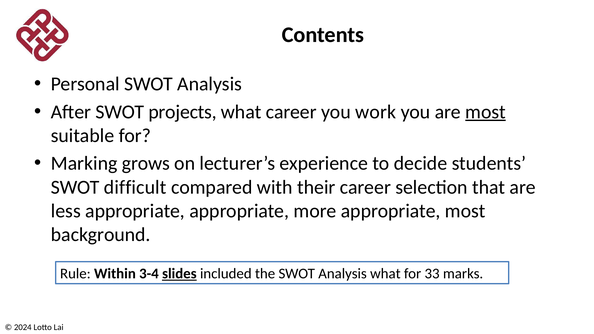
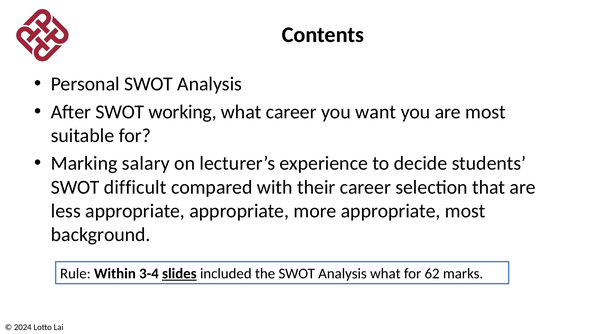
projects: projects -> working
work: work -> want
most at (486, 112) underline: present -> none
grows: grows -> salary
33: 33 -> 62
